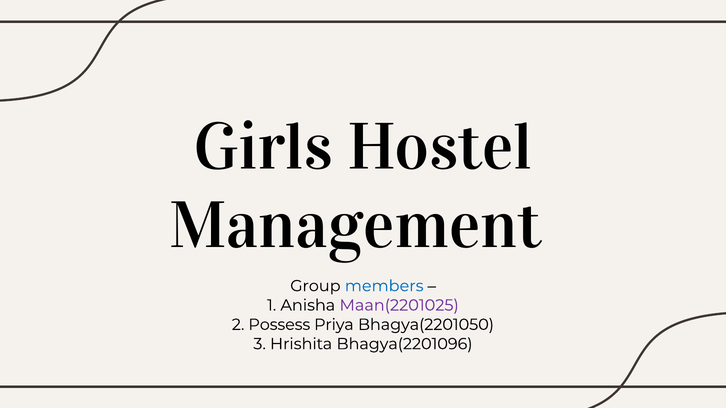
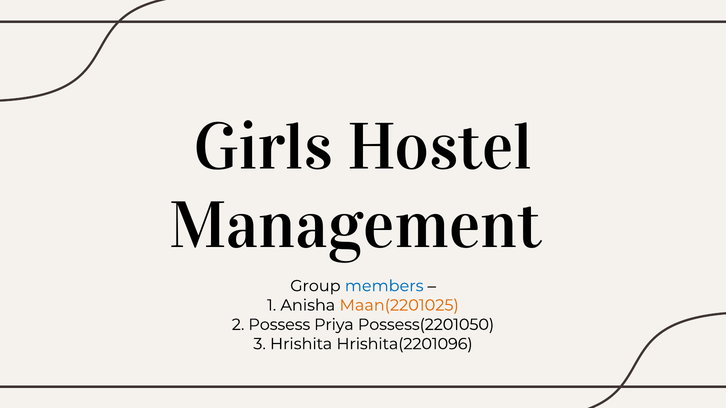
Maan(2201025 colour: purple -> orange
Bhagya(2201050: Bhagya(2201050 -> Possess(2201050
Bhagya(2201096: Bhagya(2201096 -> Hrishita(2201096
